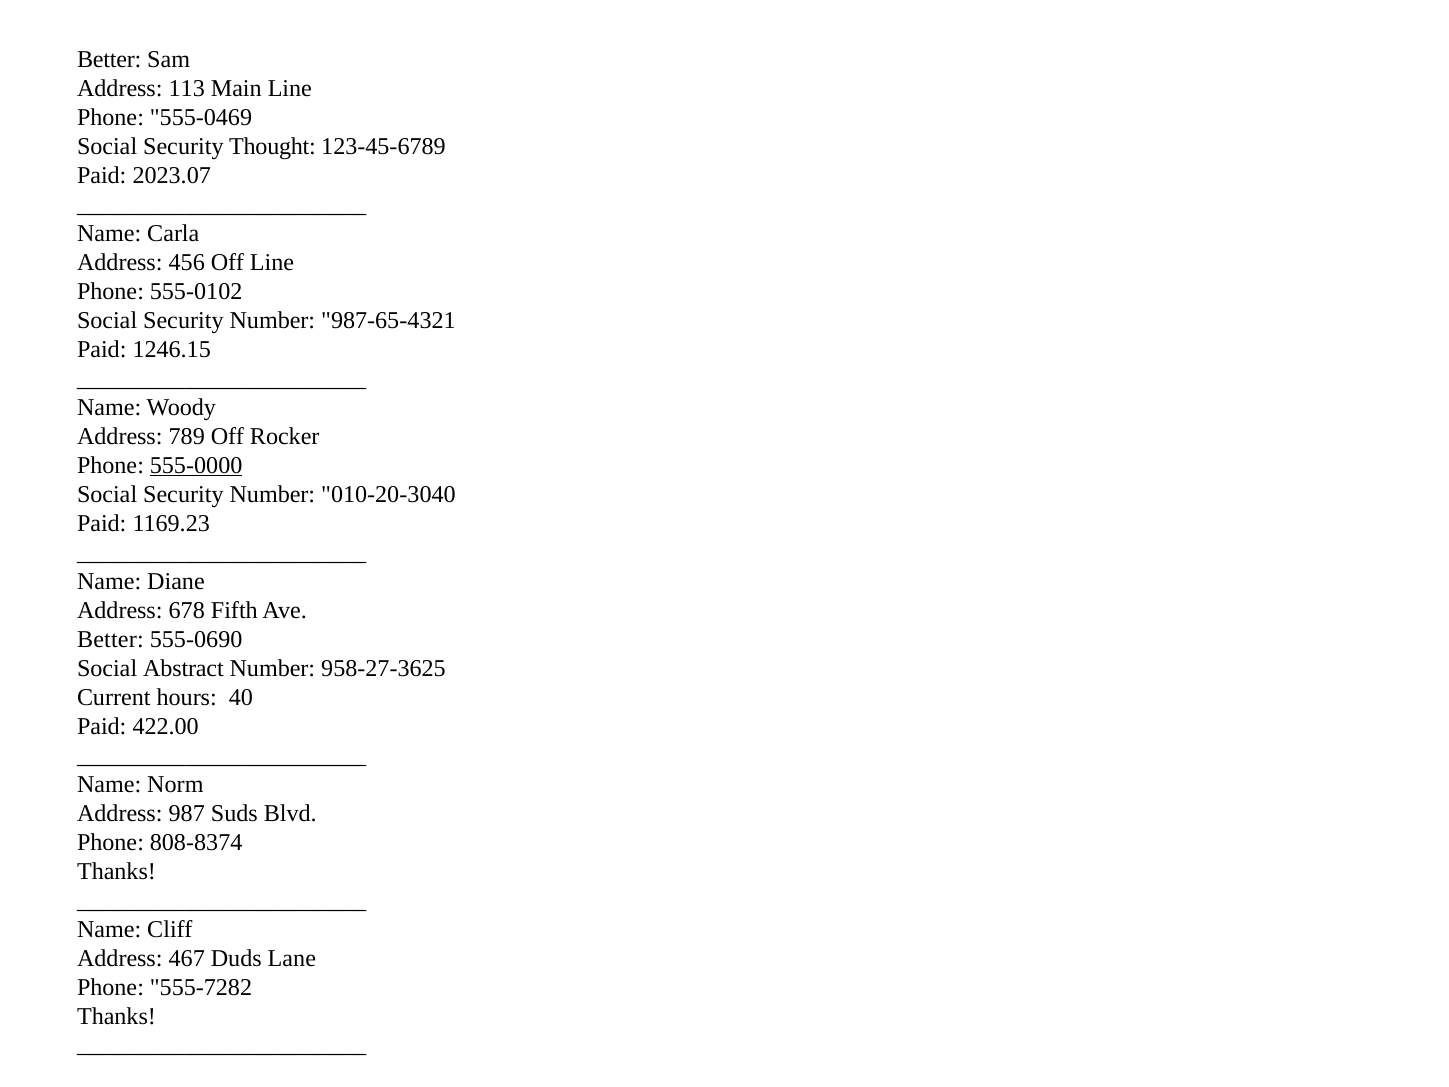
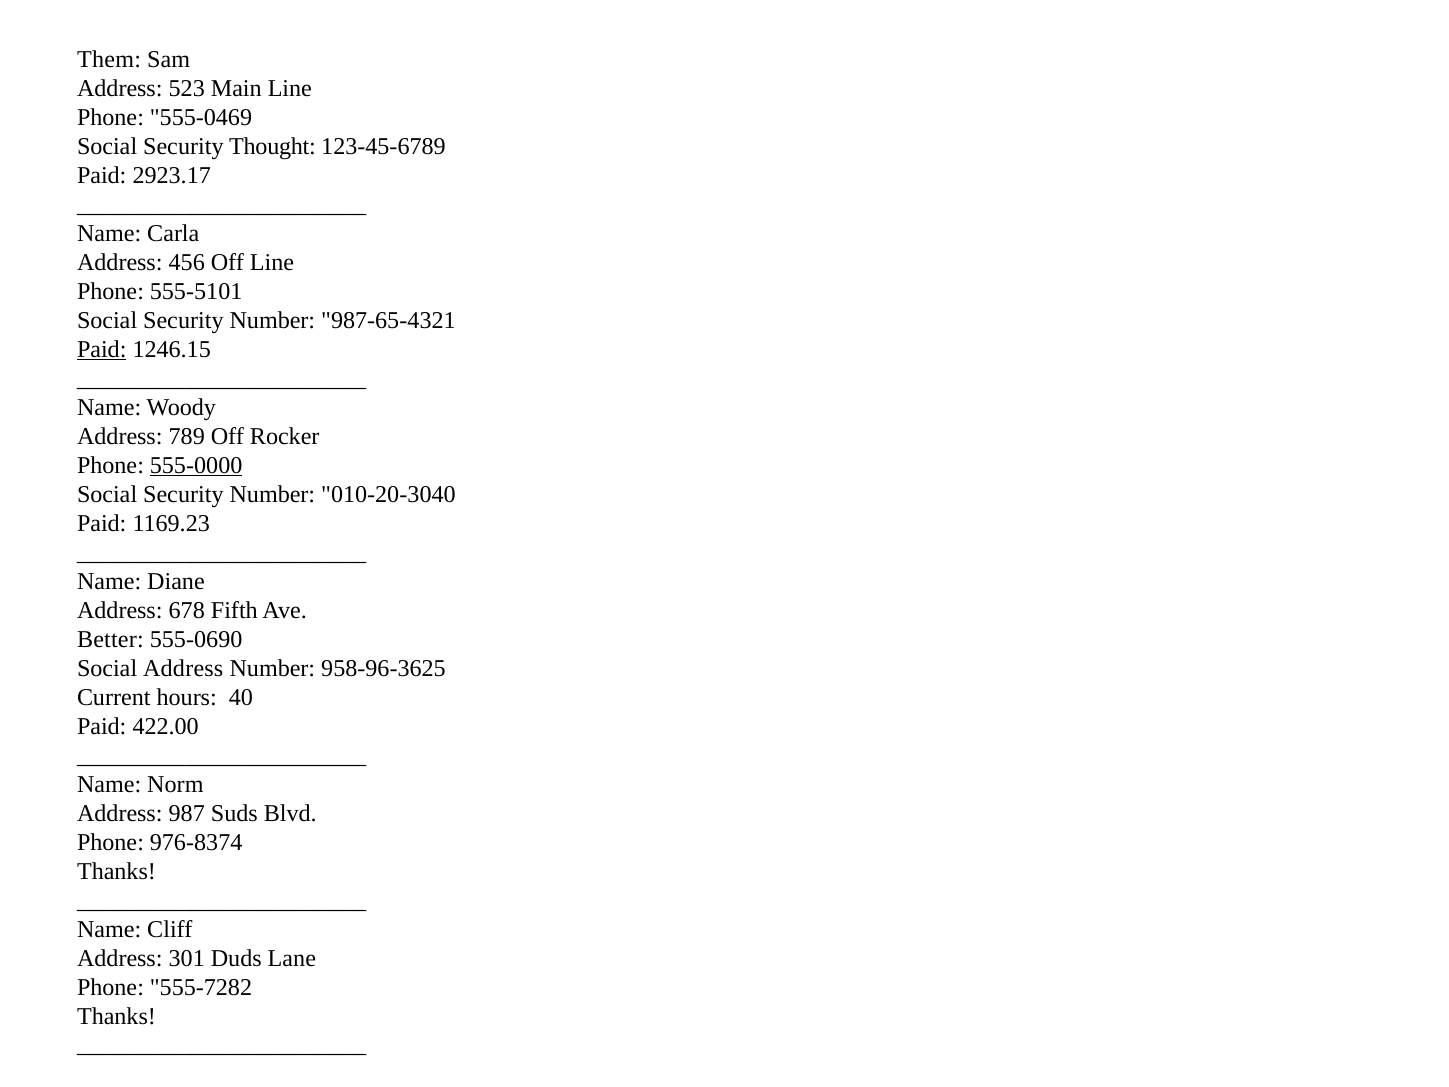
Better at (109, 59): Better -> Them
113: 113 -> 523
2023.07: 2023.07 -> 2923.17
555-0102: 555-0102 -> 555-5101
Paid at (102, 349) underline: none -> present
Social Abstract: Abstract -> Address
958-27-3625: 958-27-3625 -> 958-96-3625
808-8374: 808-8374 -> 976-8374
467: 467 -> 301
